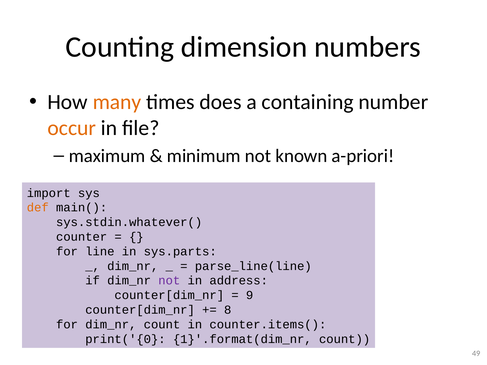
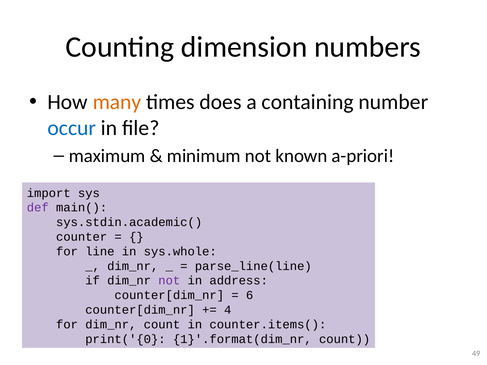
occur colour: orange -> blue
def colour: orange -> purple
sys.stdin.whatever(: sys.stdin.whatever( -> sys.stdin.academic(
sys.parts: sys.parts -> sys.whole
9: 9 -> 6
8: 8 -> 4
